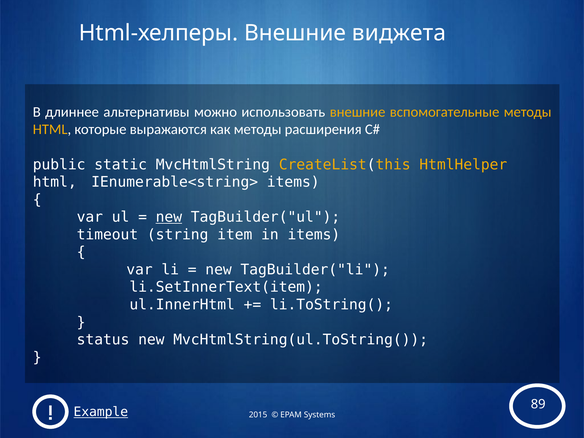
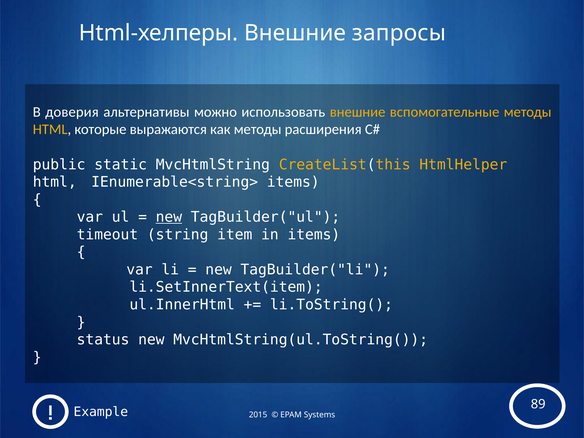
виджета: виджета -> запросы
длиннее: длиннее -> доверия
Example underline: present -> none
